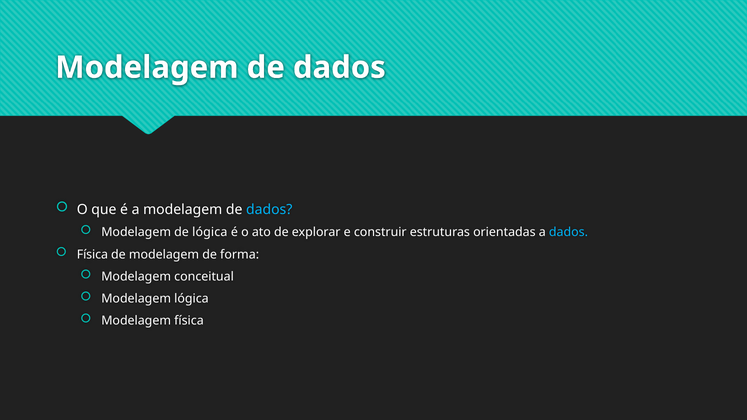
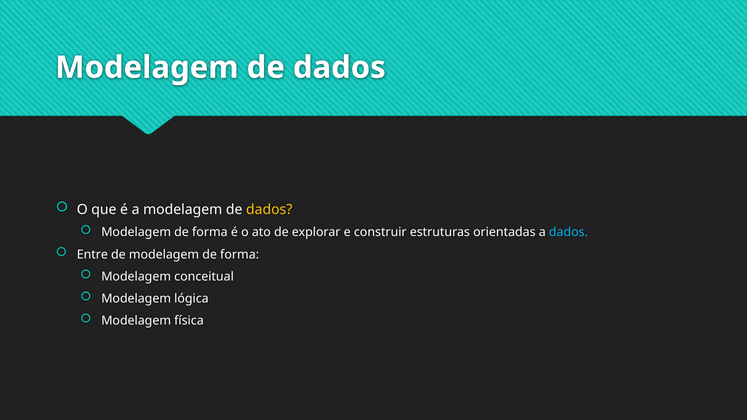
dados at (269, 209) colour: light blue -> yellow
lógica at (210, 232): lógica -> forma
Física at (92, 255): Física -> Entre
